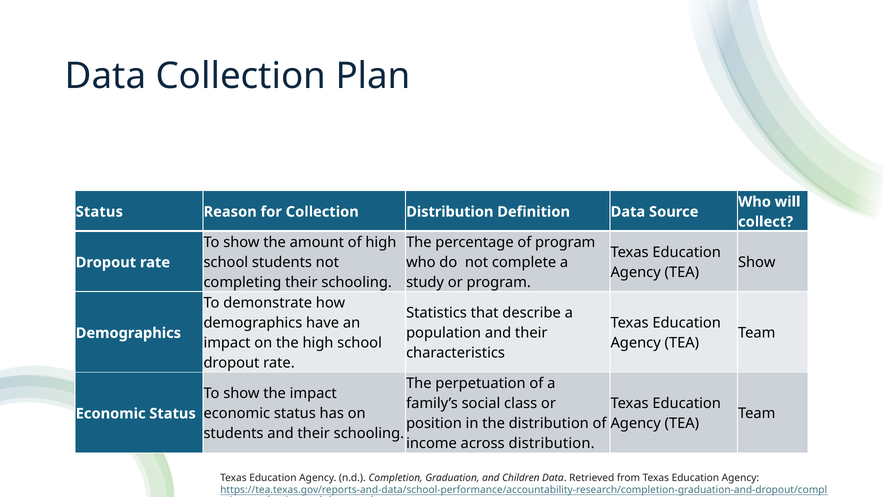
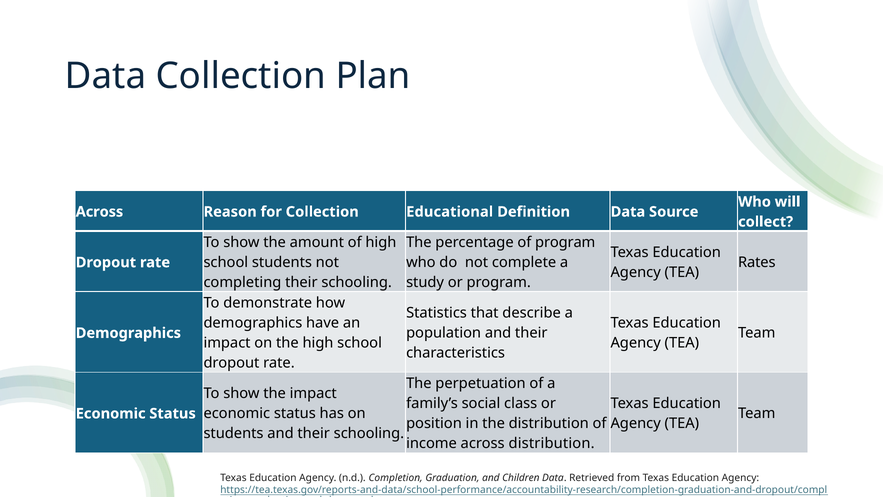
Status at (99, 212): Status -> Across
Collection Distribution: Distribution -> Educational
Show at (757, 262): Show -> Rates
